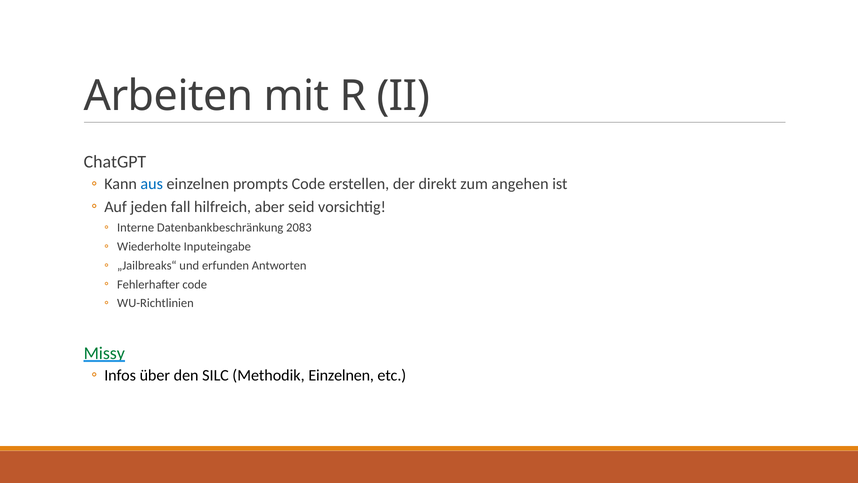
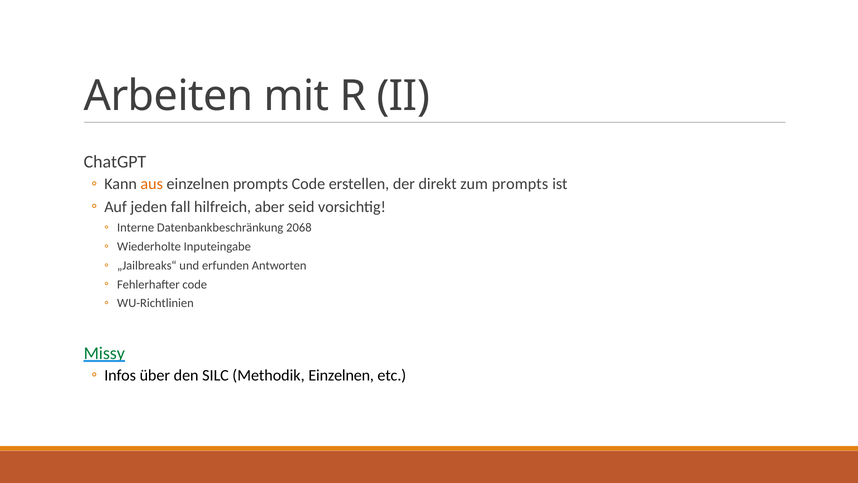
aus colour: blue -> orange
zum angehen: angehen -> prompts
2083: 2083 -> 2068
